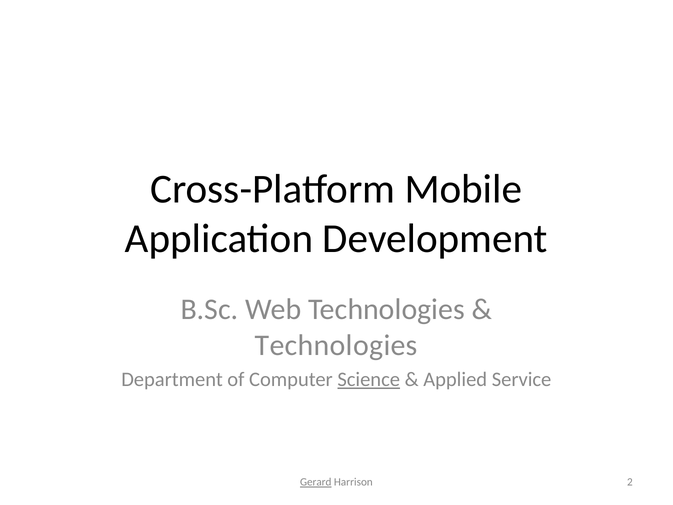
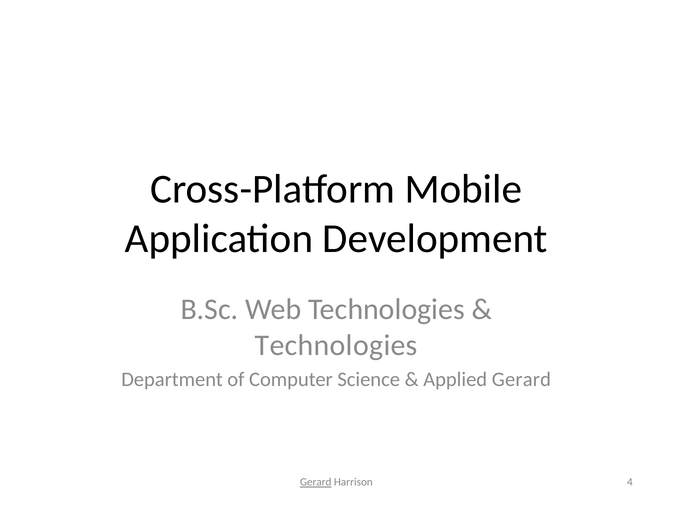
Science underline: present -> none
Applied Service: Service -> Gerard
2: 2 -> 4
